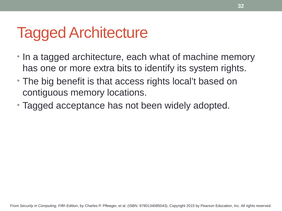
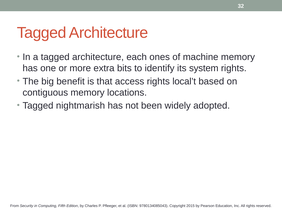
what: what -> ones
acceptance: acceptance -> nightmarish
